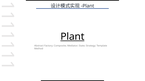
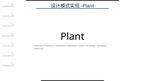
Plant at (72, 37) underline: present -> none
